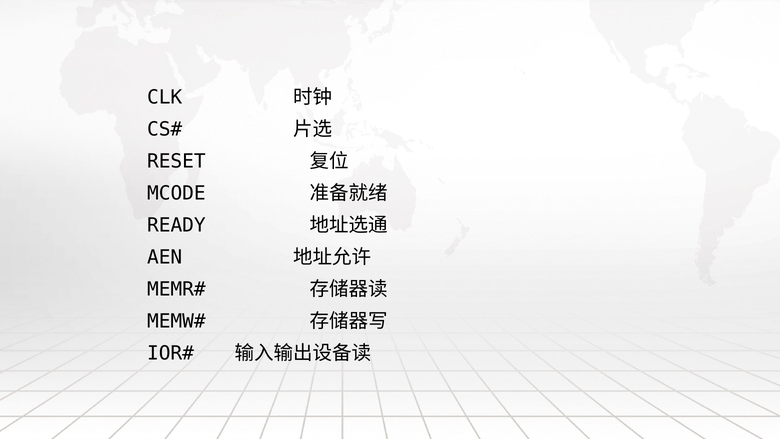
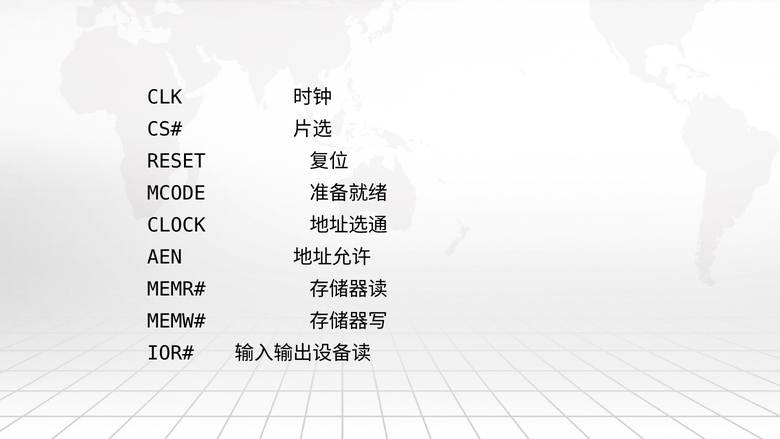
READY: READY -> CLOCK
